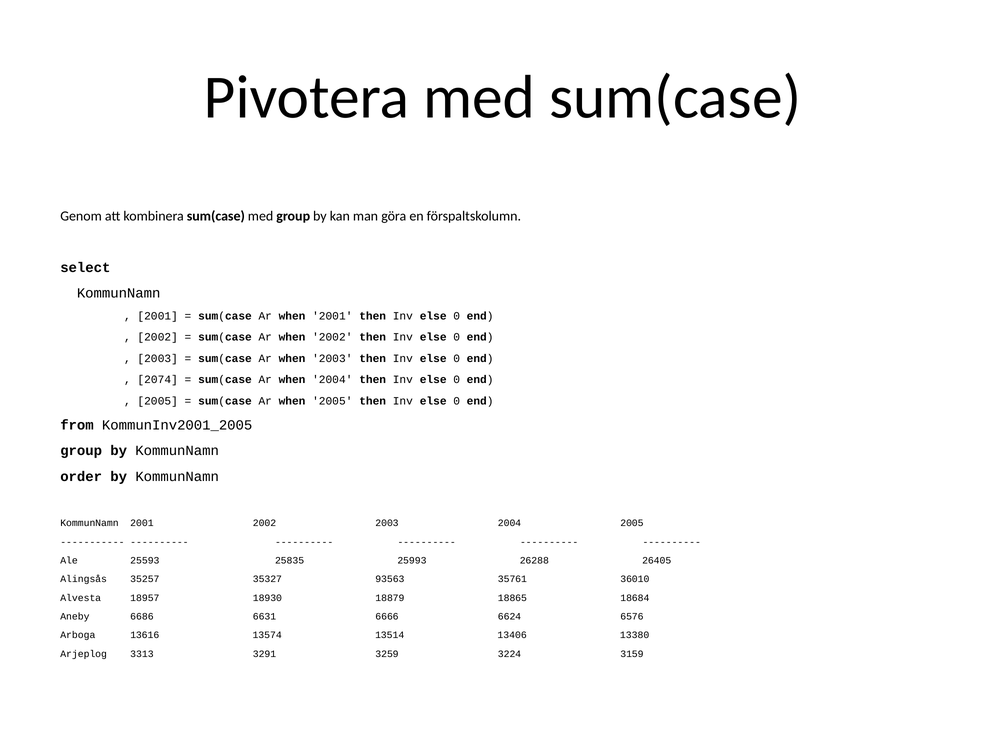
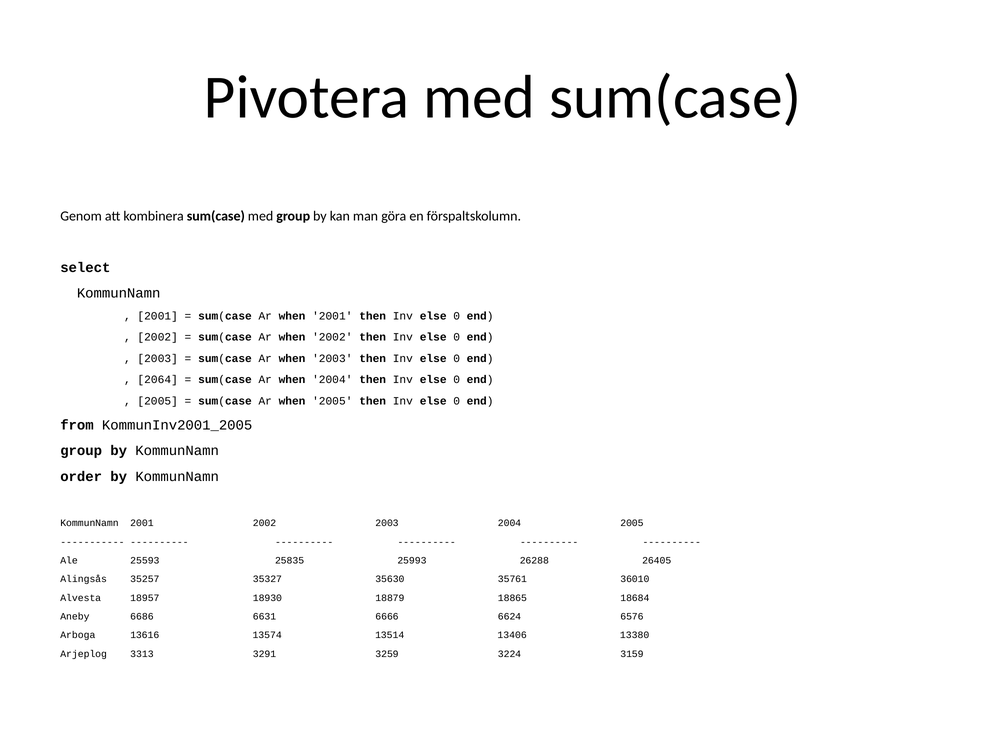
2074: 2074 -> 2064
93563: 93563 -> 35630
